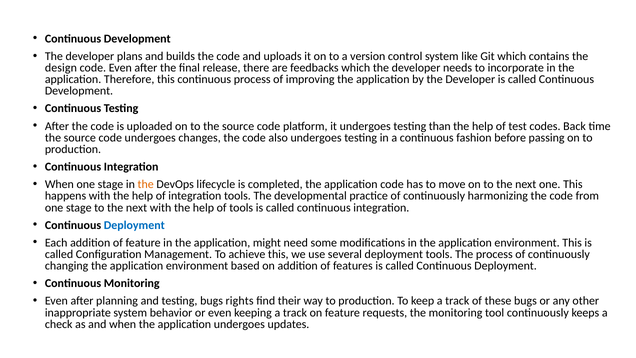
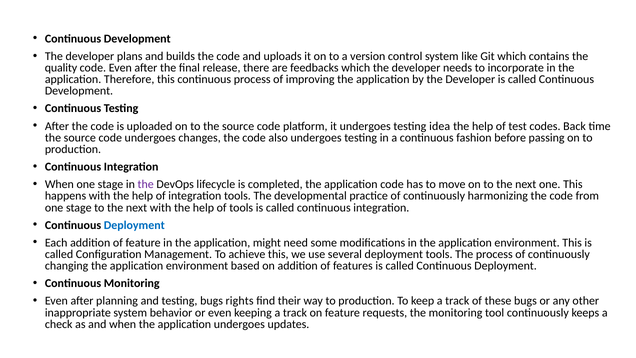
design: design -> quality
than: than -> idea
the at (146, 184) colour: orange -> purple
